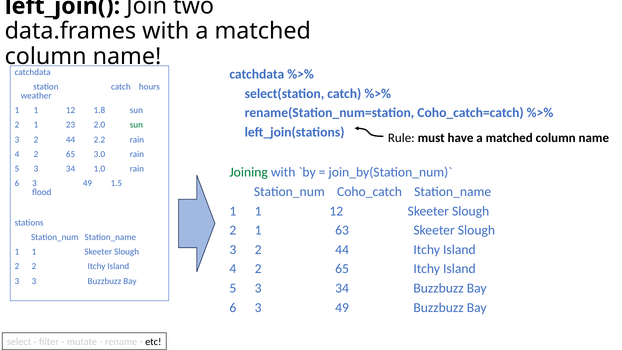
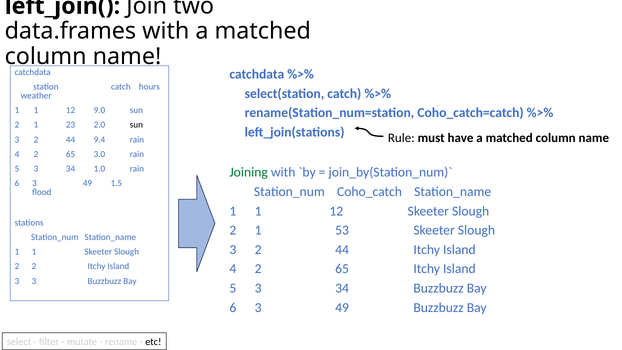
1.8: 1.8 -> 9.0
sun at (136, 125) colour: green -> black
2.2: 2.2 -> 9.4
63: 63 -> 53
